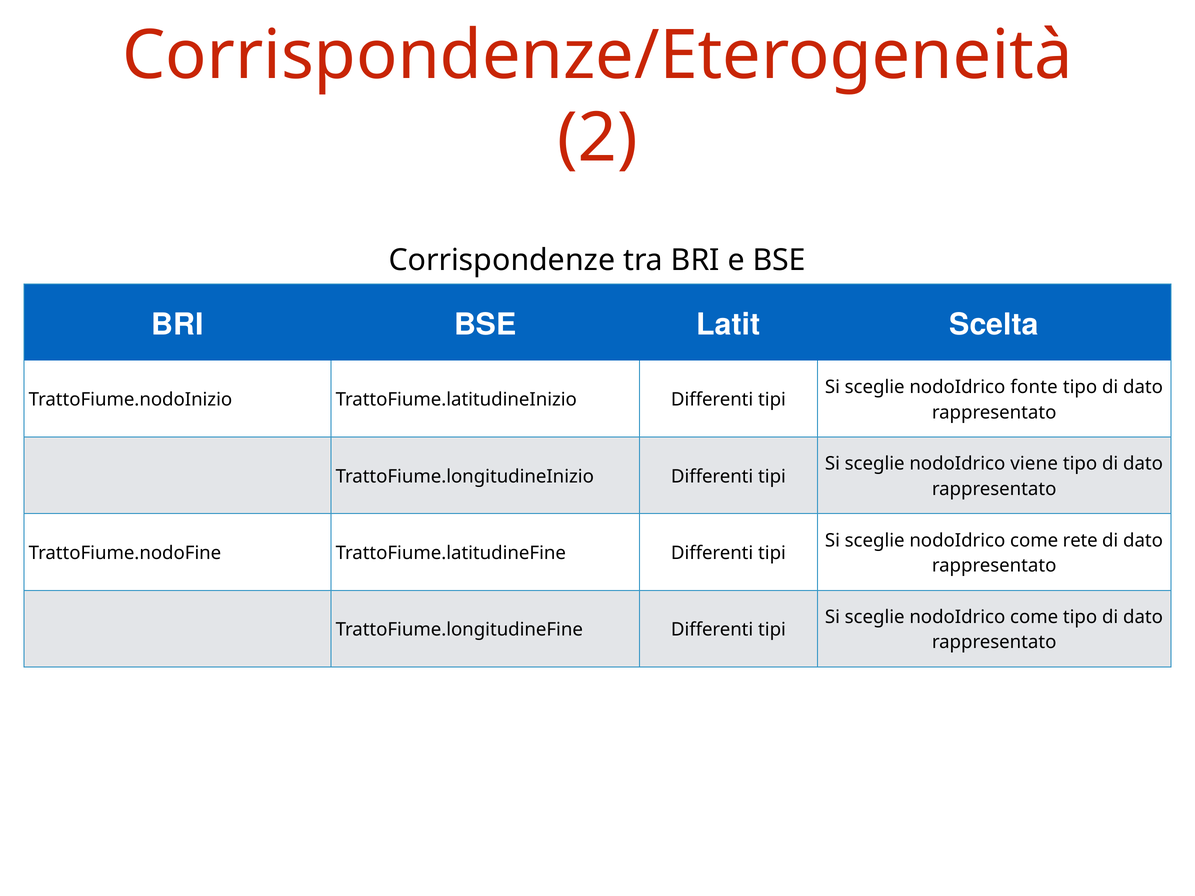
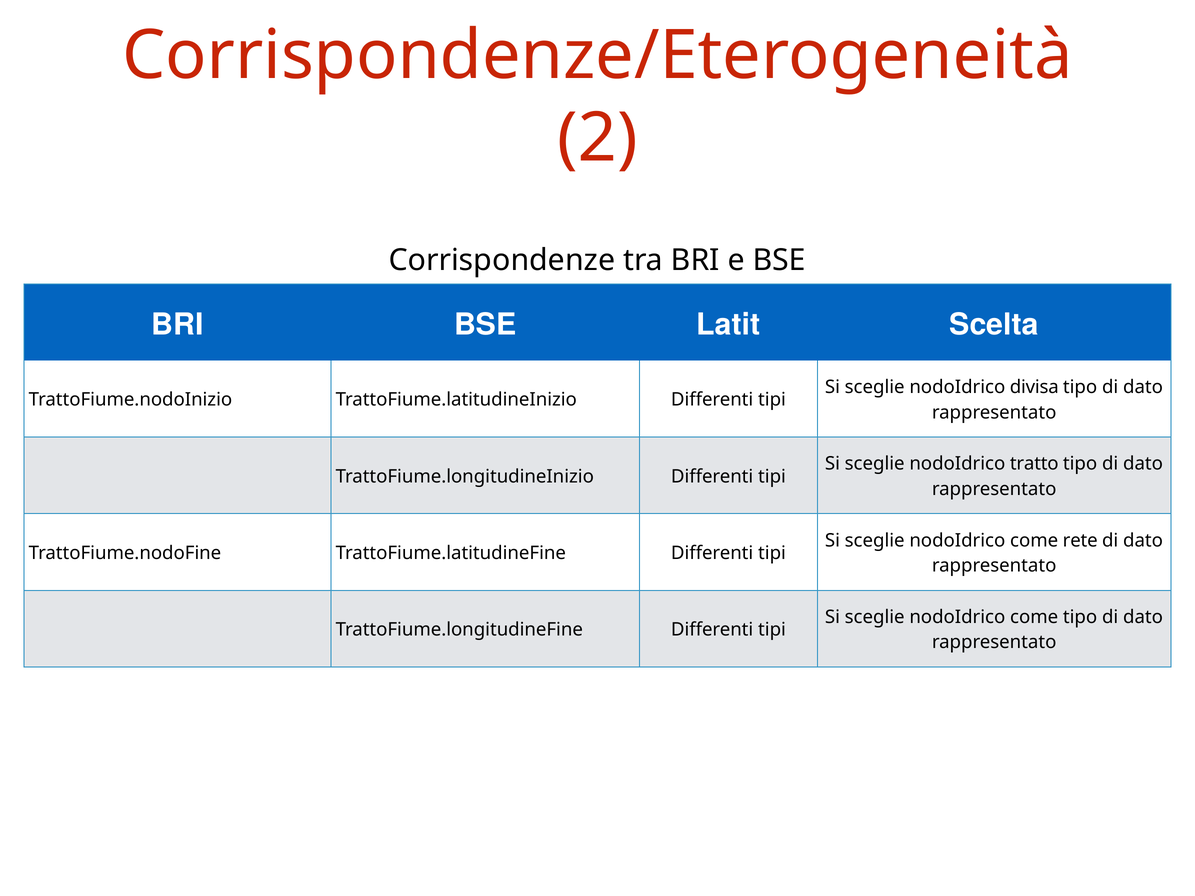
fonte: fonte -> divisa
viene: viene -> tratto
